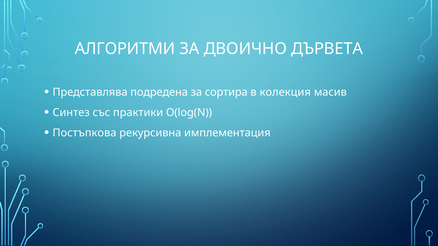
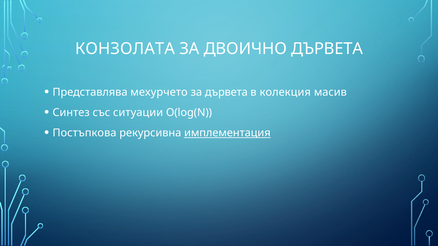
АЛГОРИТМИ: АЛГОРИТМИ -> КОНЗОЛАТА
подредена: подредена -> мехурчето
за сортира: сортира -> дървета
практики: практики -> ситуации
имплементация underline: none -> present
